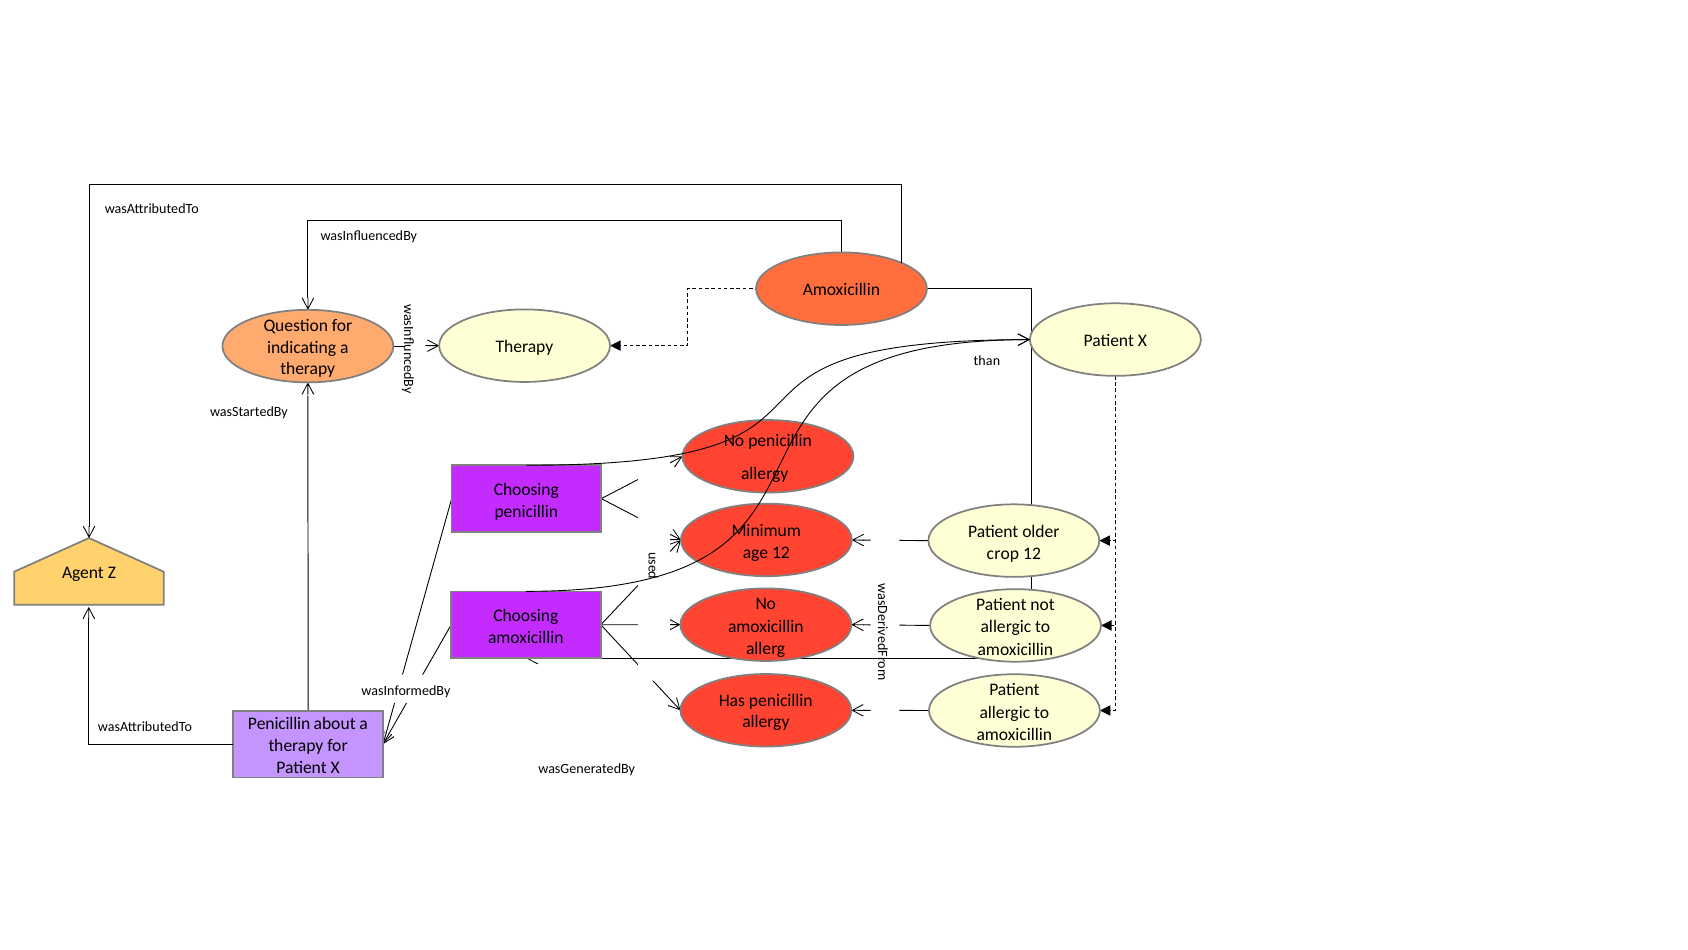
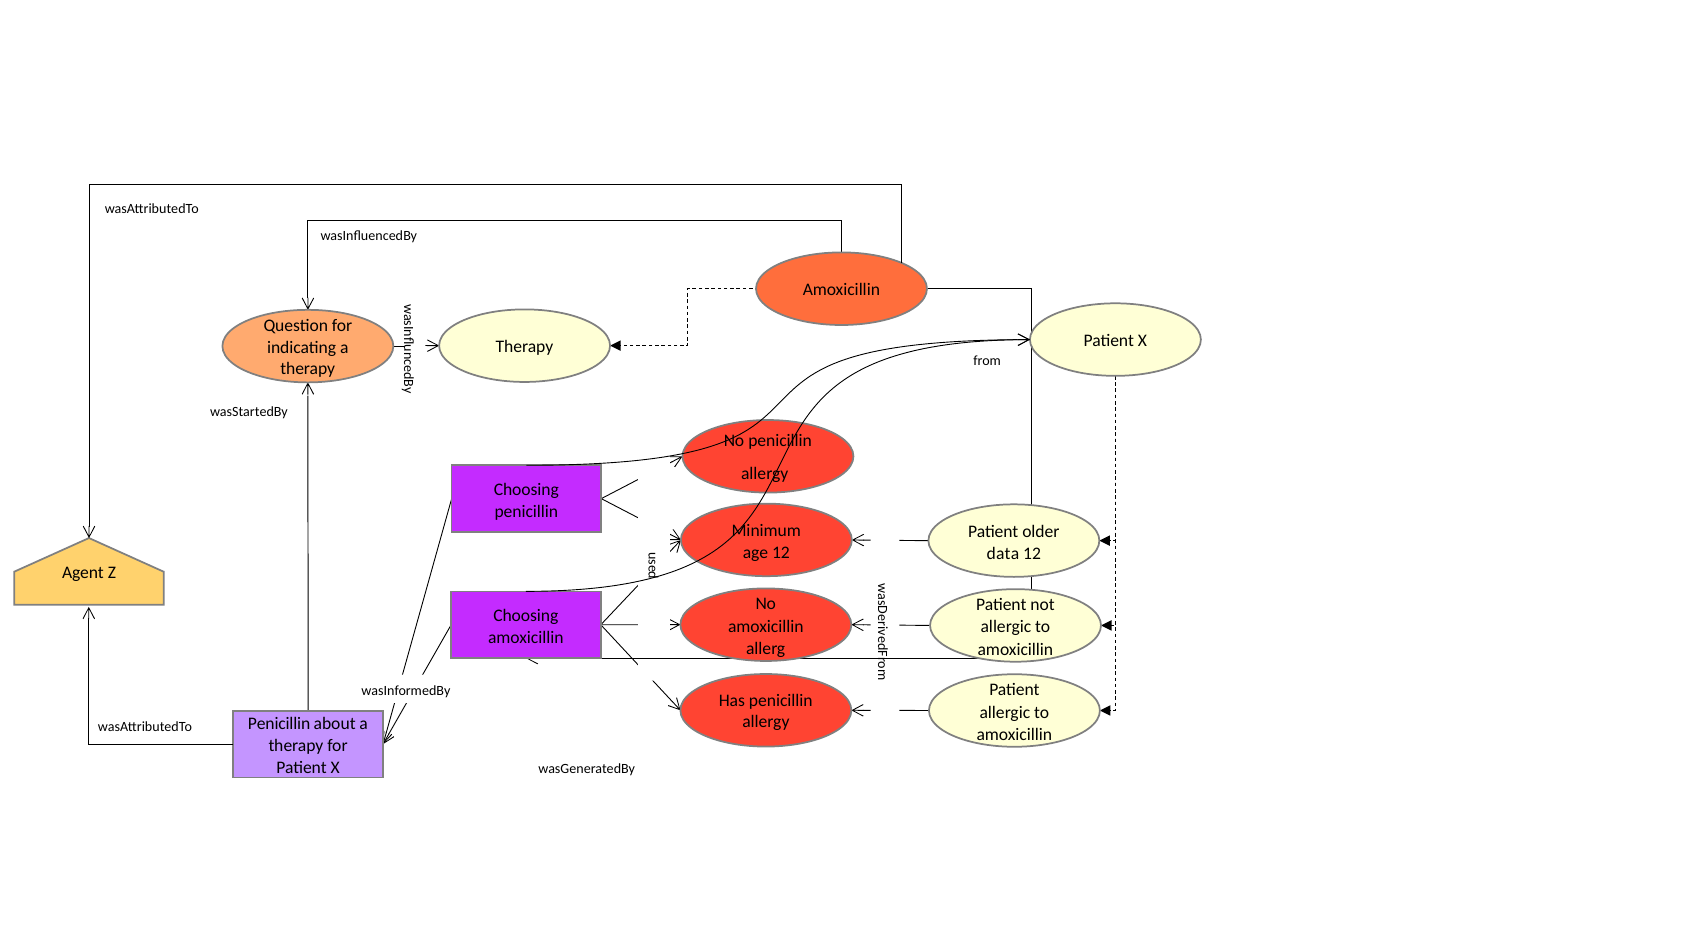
than: than -> from
crop: crop -> data
